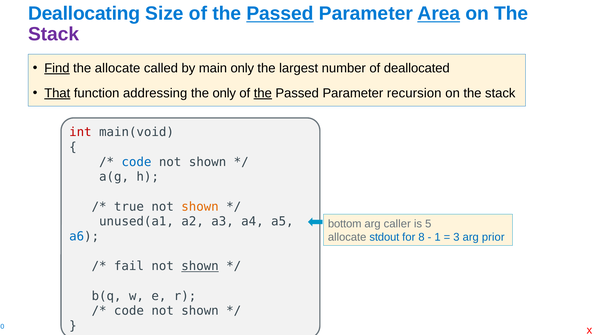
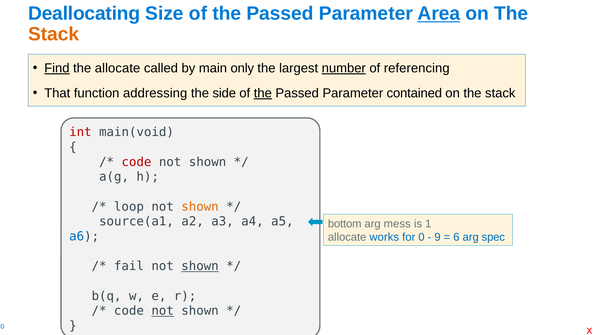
Passed at (280, 14) underline: present -> none
Stack at (54, 34) colour: purple -> orange
number underline: none -> present
deallocated: deallocated -> referencing
That underline: present -> none
the only: only -> side
recursion: recursion -> contained
code at (136, 162) colour: blue -> red
true: true -> loop
unused(a1: unused(a1 -> source(a1
caller: caller -> mess
5: 5 -> 1
stdout: stdout -> works
8: 8 -> 0
1: 1 -> 9
3: 3 -> 6
prior: prior -> spec
not at (163, 311) underline: none -> present
